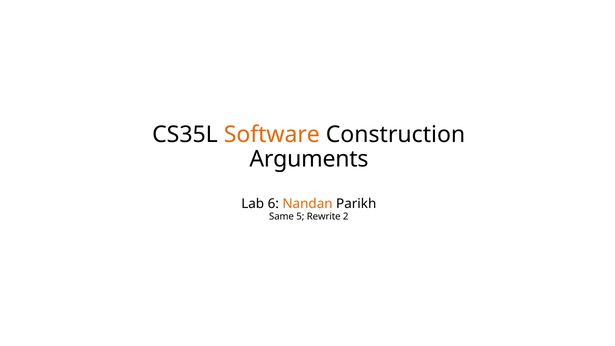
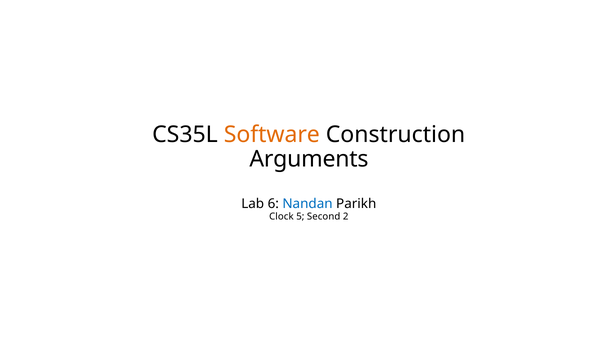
Nandan colour: orange -> blue
Same: Same -> Clock
Rewrite: Rewrite -> Second
